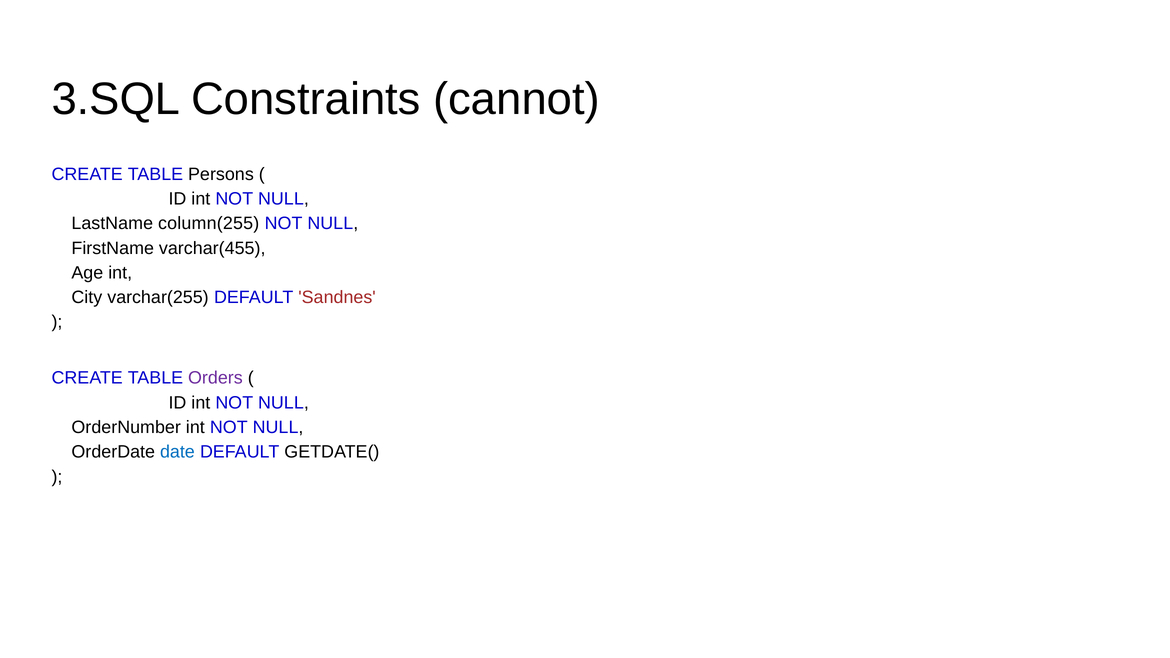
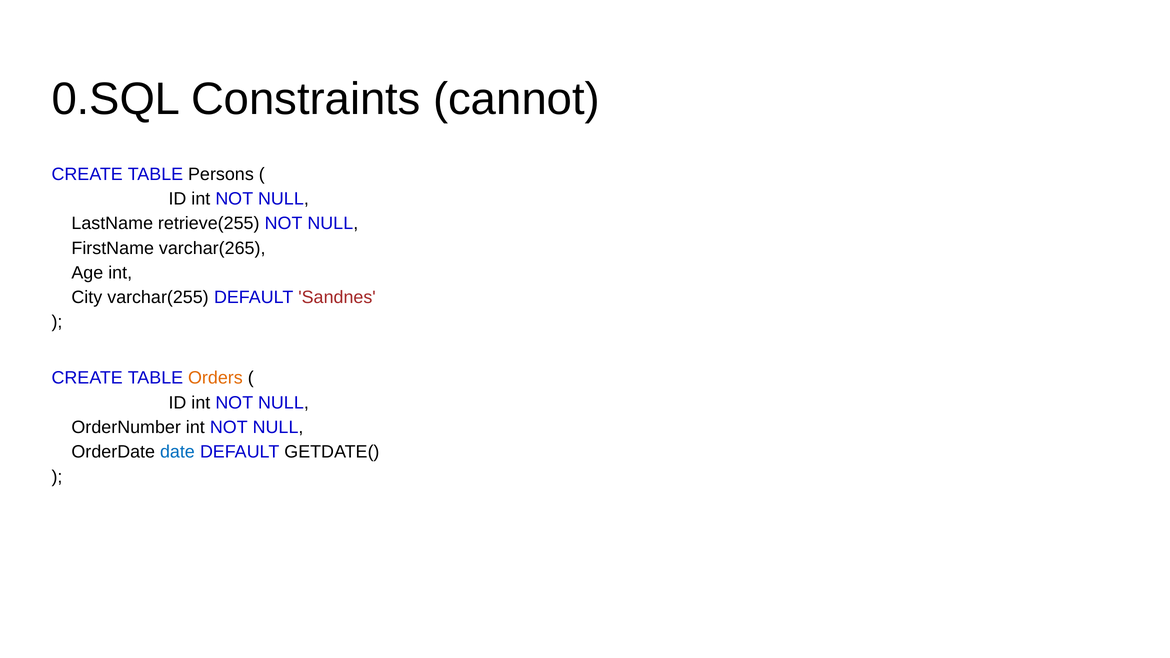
3.SQL: 3.SQL -> 0.SQL
column(255: column(255 -> retrieve(255
varchar(455: varchar(455 -> varchar(265
Orders colour: purple -> orange
